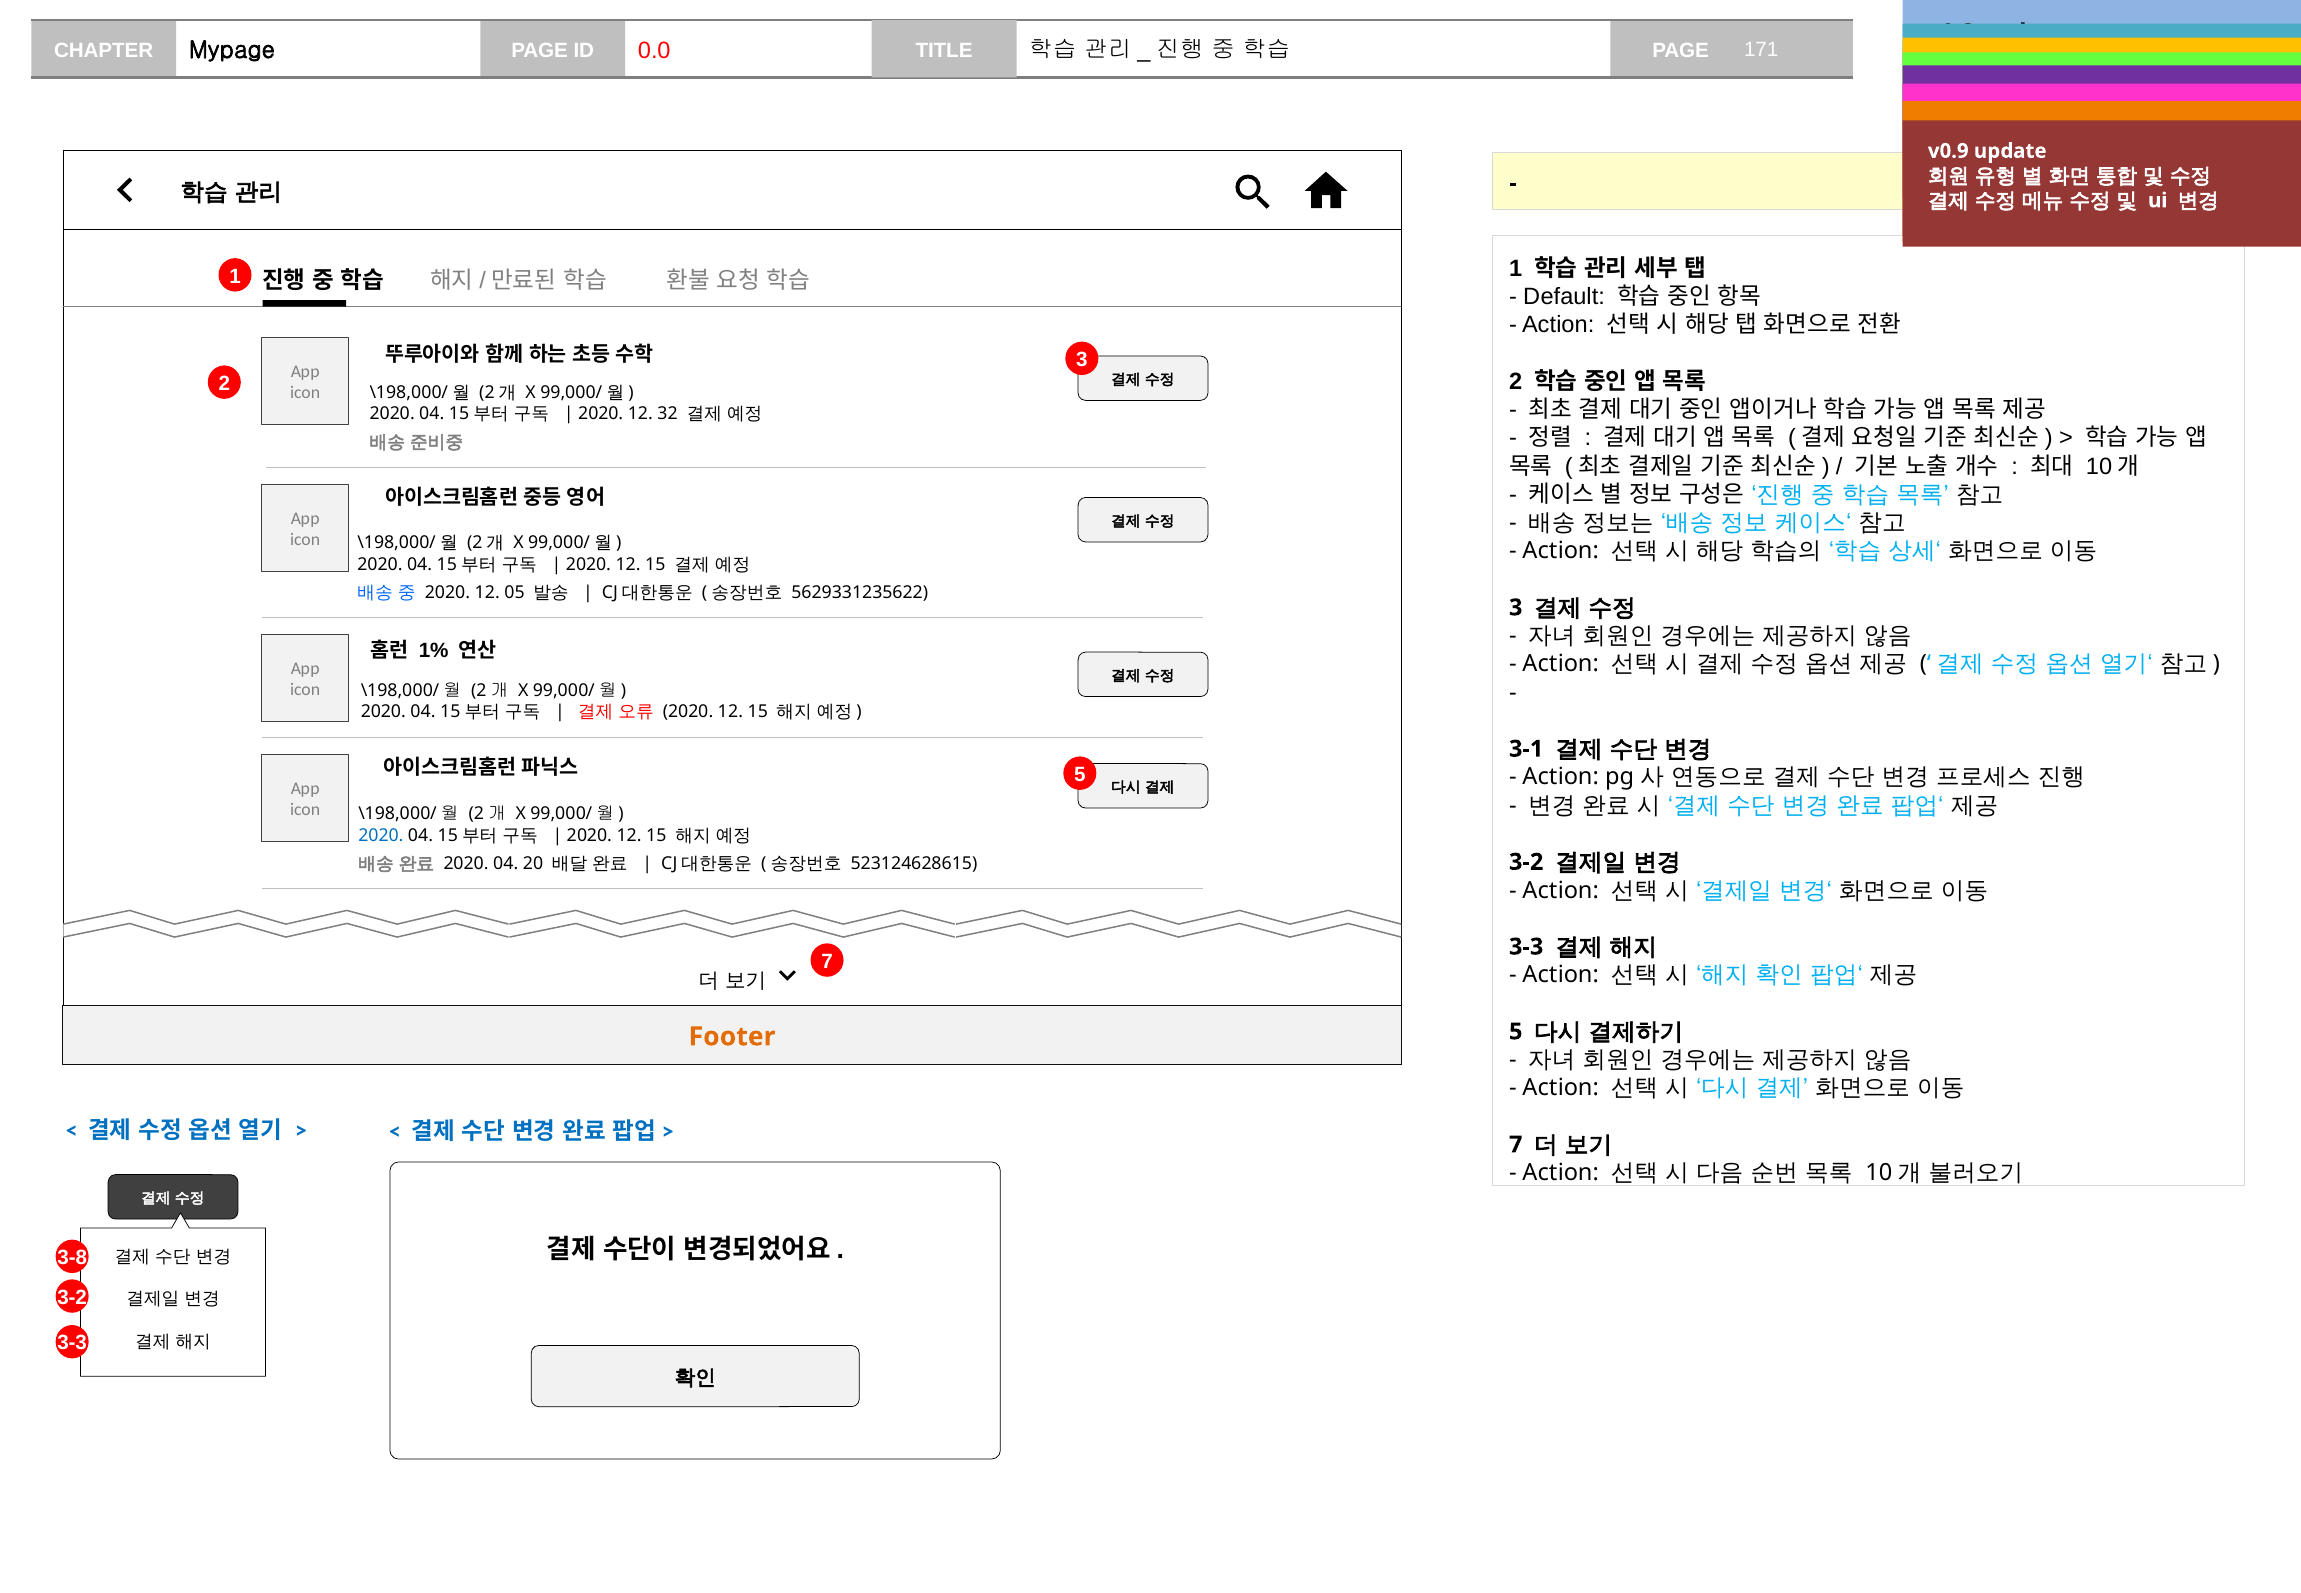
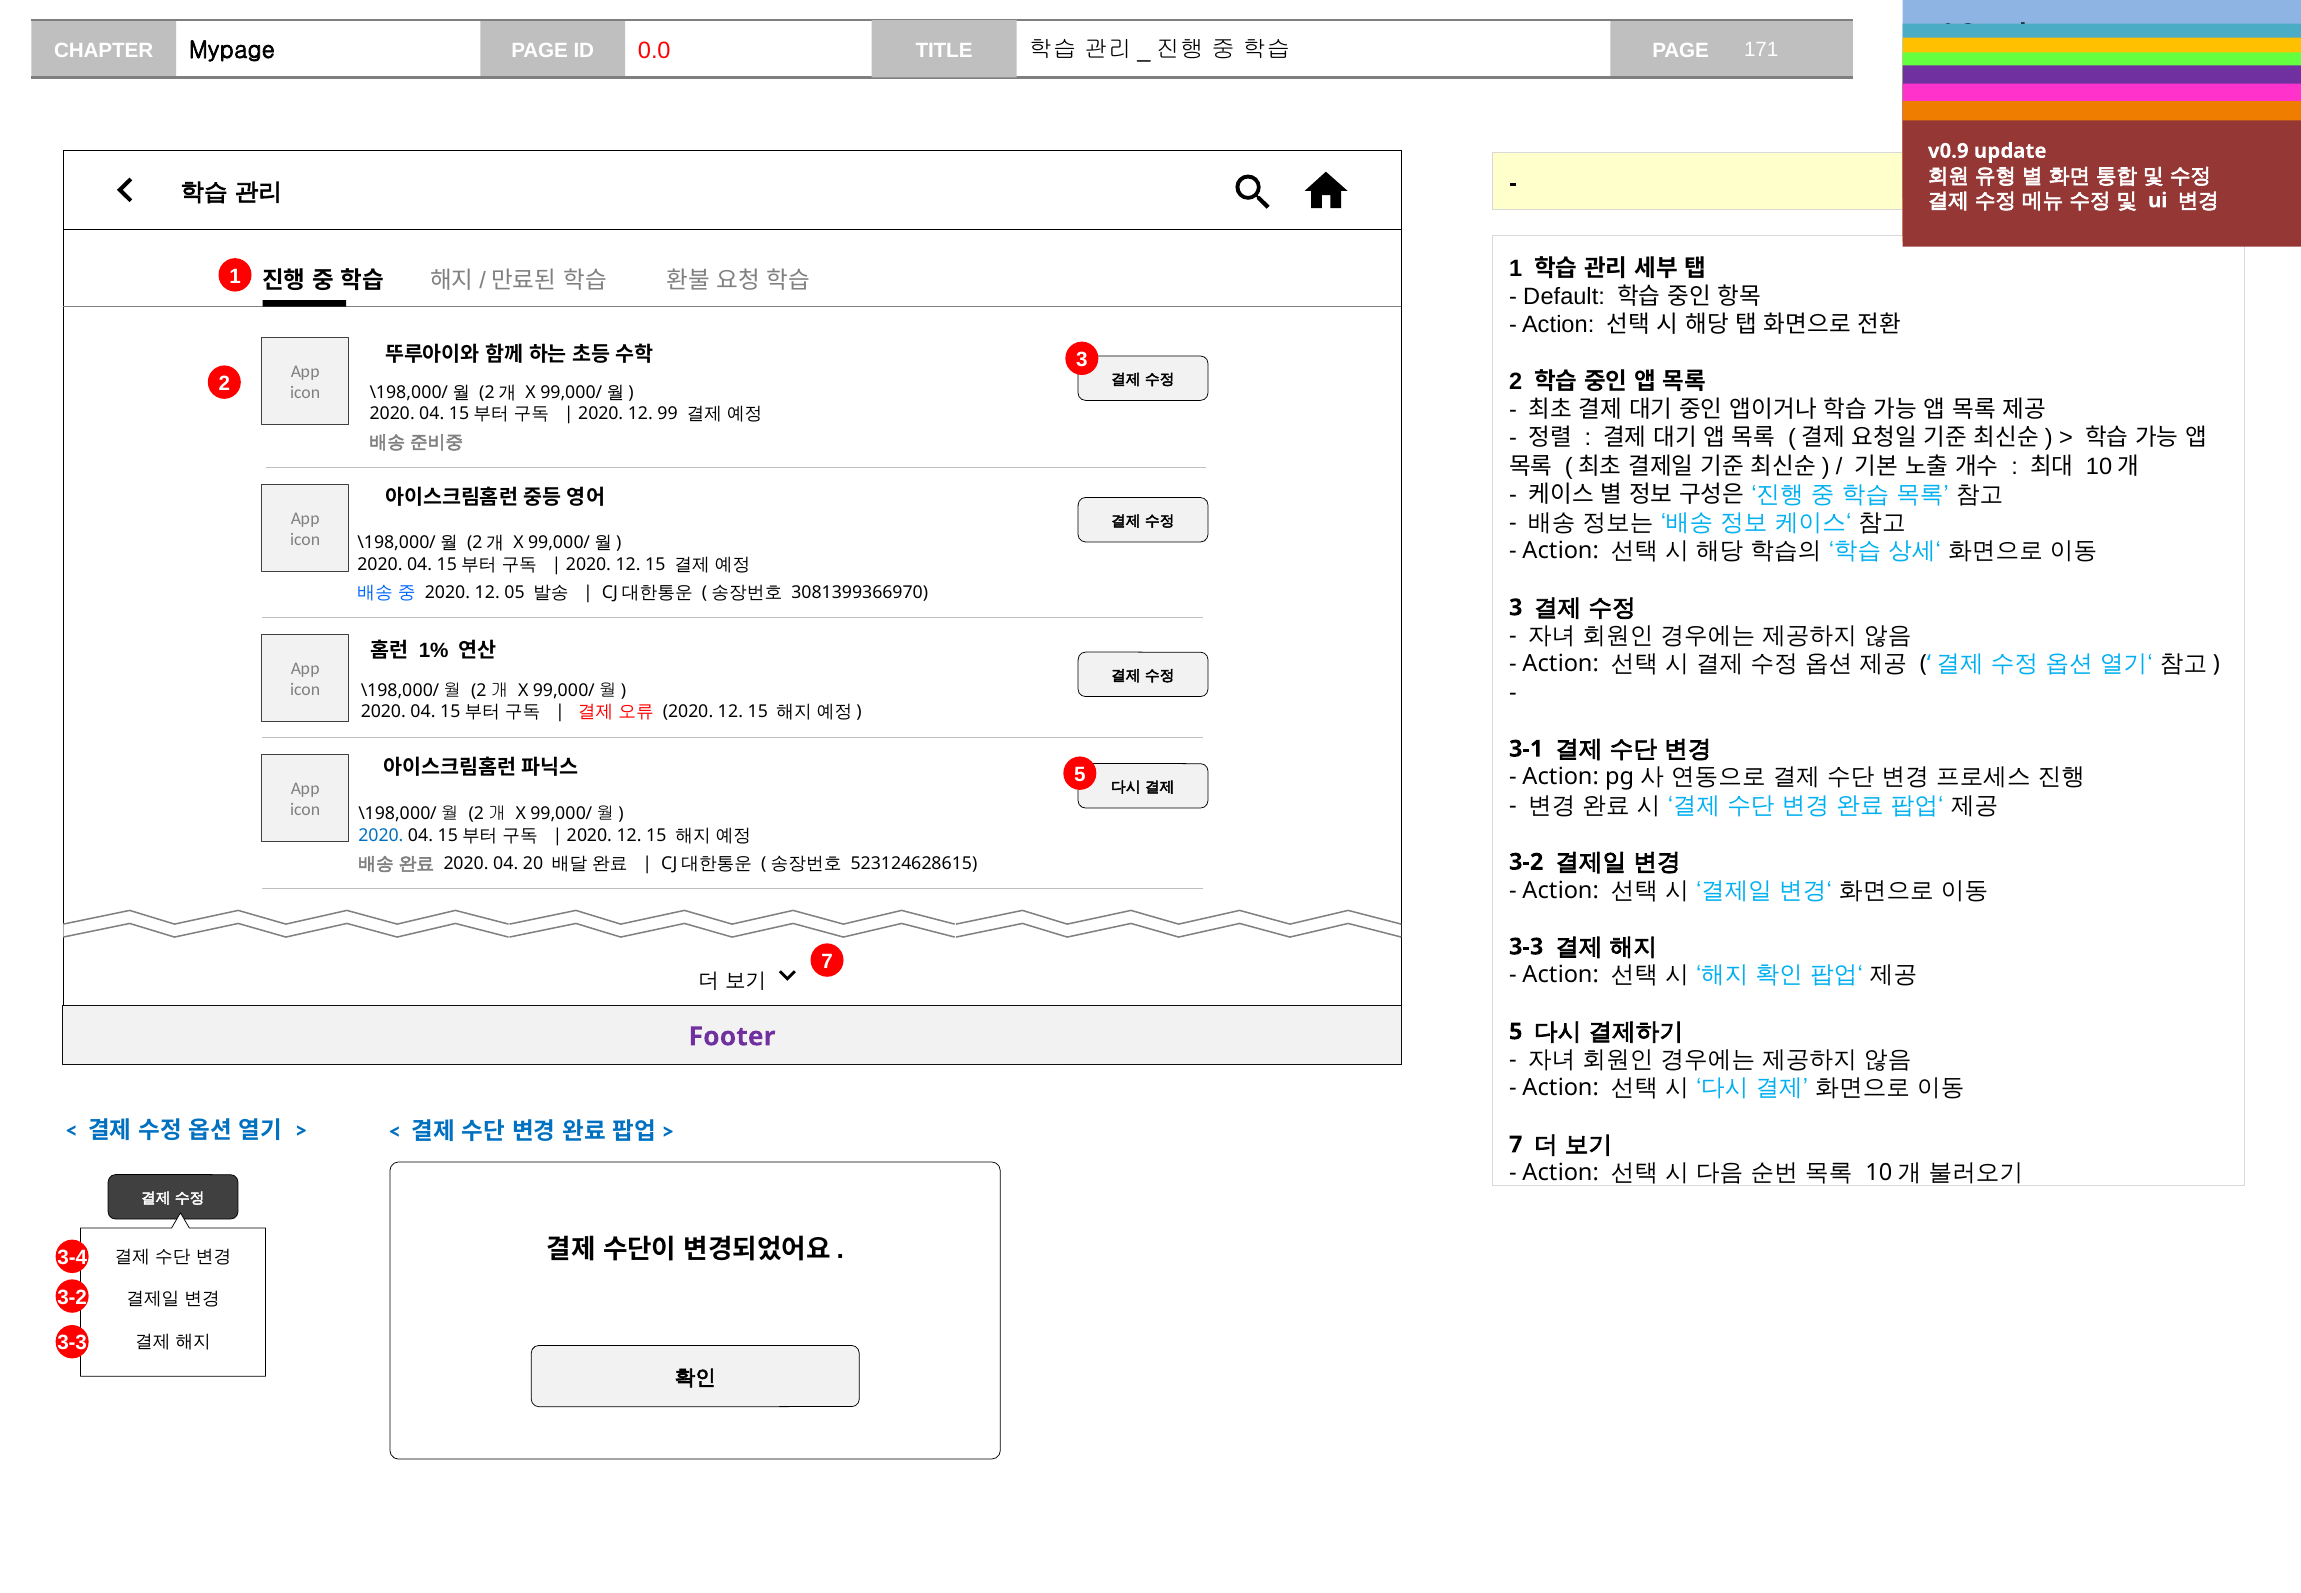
32: 32 -> 99
5629331235622: 5629331235622 -> 3081399366970
Footer colour: orange -> purple
3-8: 3-8 -> 3-4
